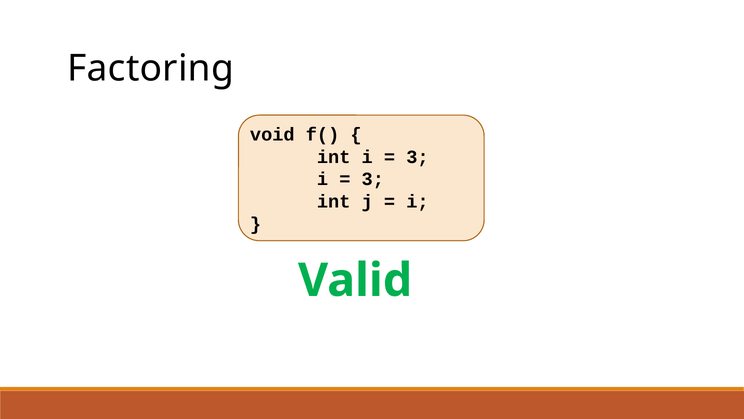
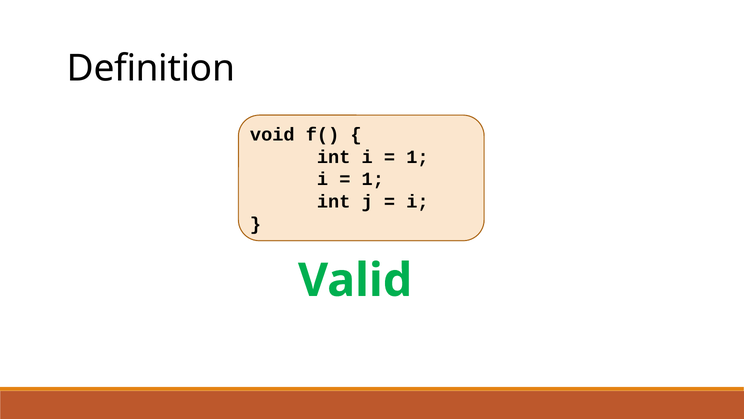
Factoring: Factoring -> Definition
3 at (417, 157): 3 -> 1
3 at (373, 179): 3 -> 1
